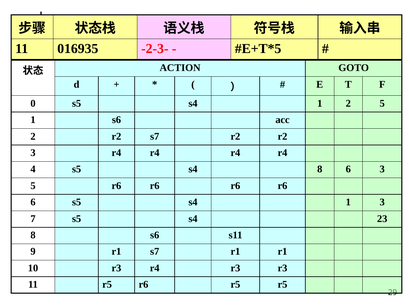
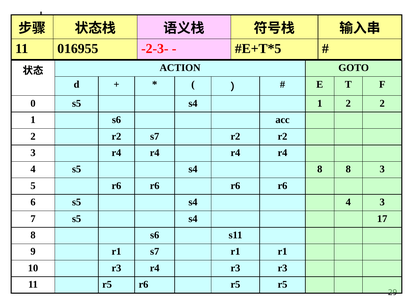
016935: 016935 -> 016955
2 5: 5 -> 2
8 6: 6 -> 8
6 s5 s4 1: 1 -> 4
23: 23 -> 17
